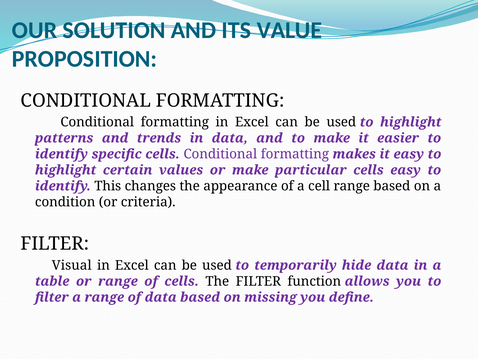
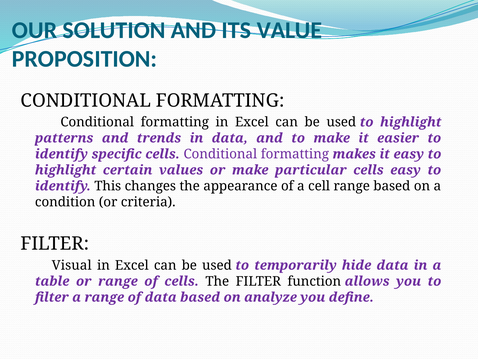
missing: missing -> analyze
